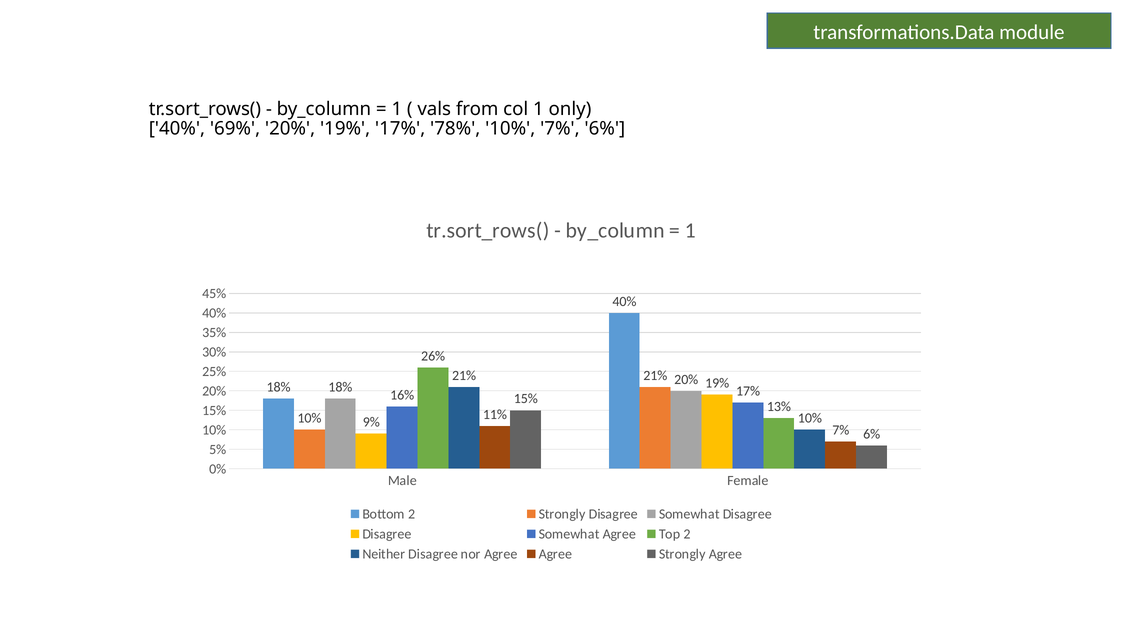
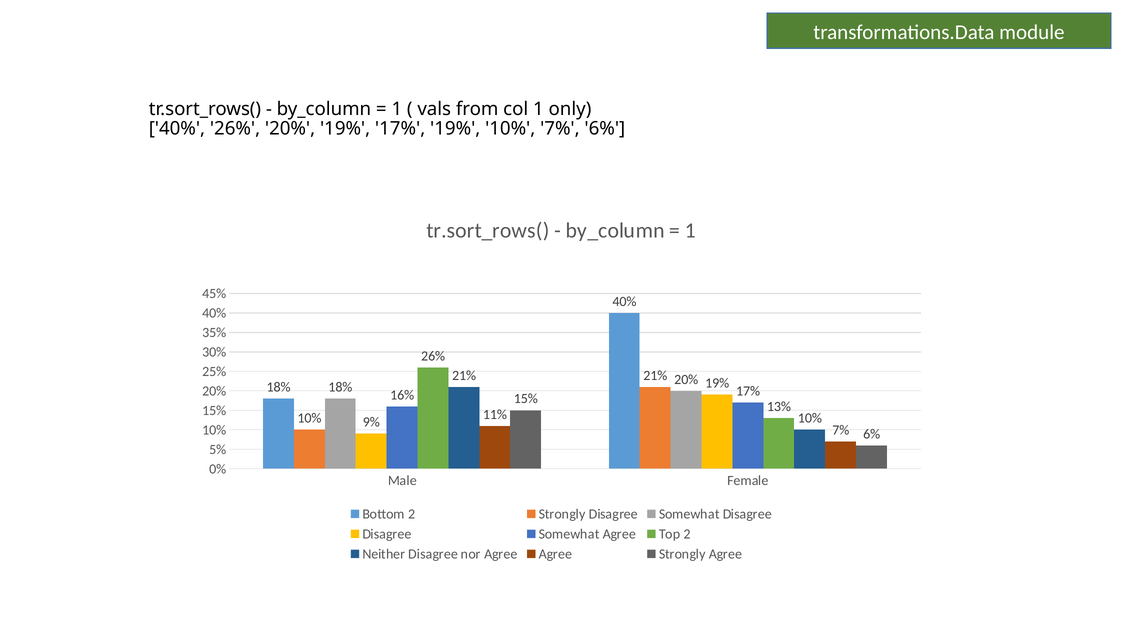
40% 69%: 69% -> 26%
17% 78%: 78% -> 19%
